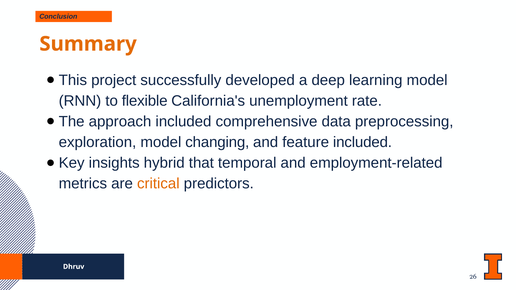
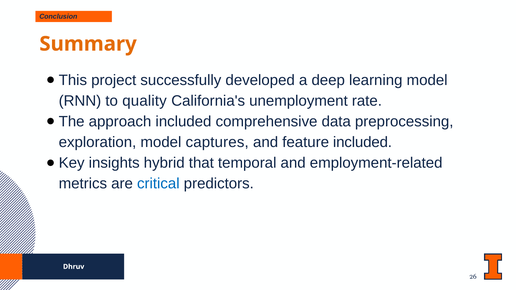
flexible: flexible -> quality
changing: changing -> captures
critical colour: orange -> blue
